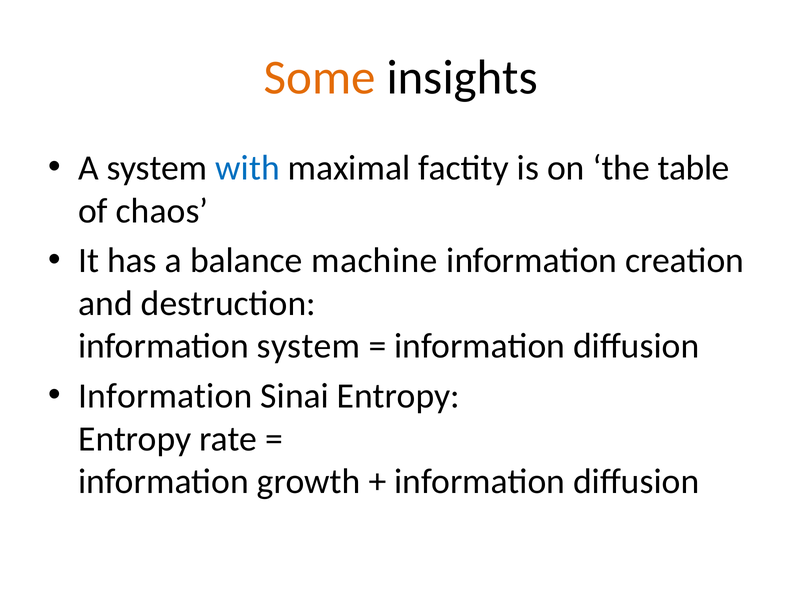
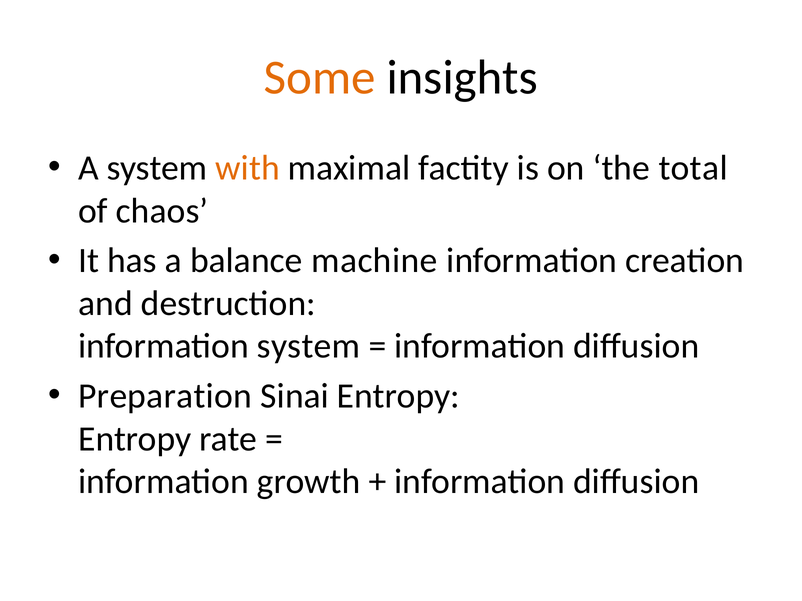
with colour: blue -> orange
table: table -> total
Information at (165, 396): Information -> Preparation
